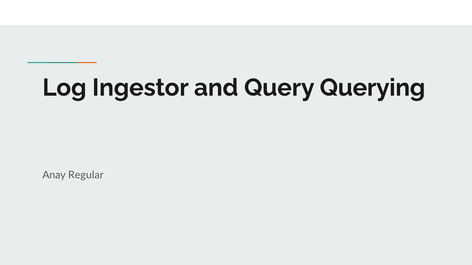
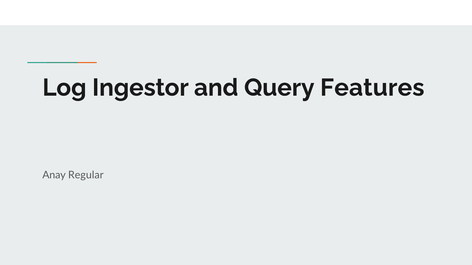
Querying: Querying -> Features
